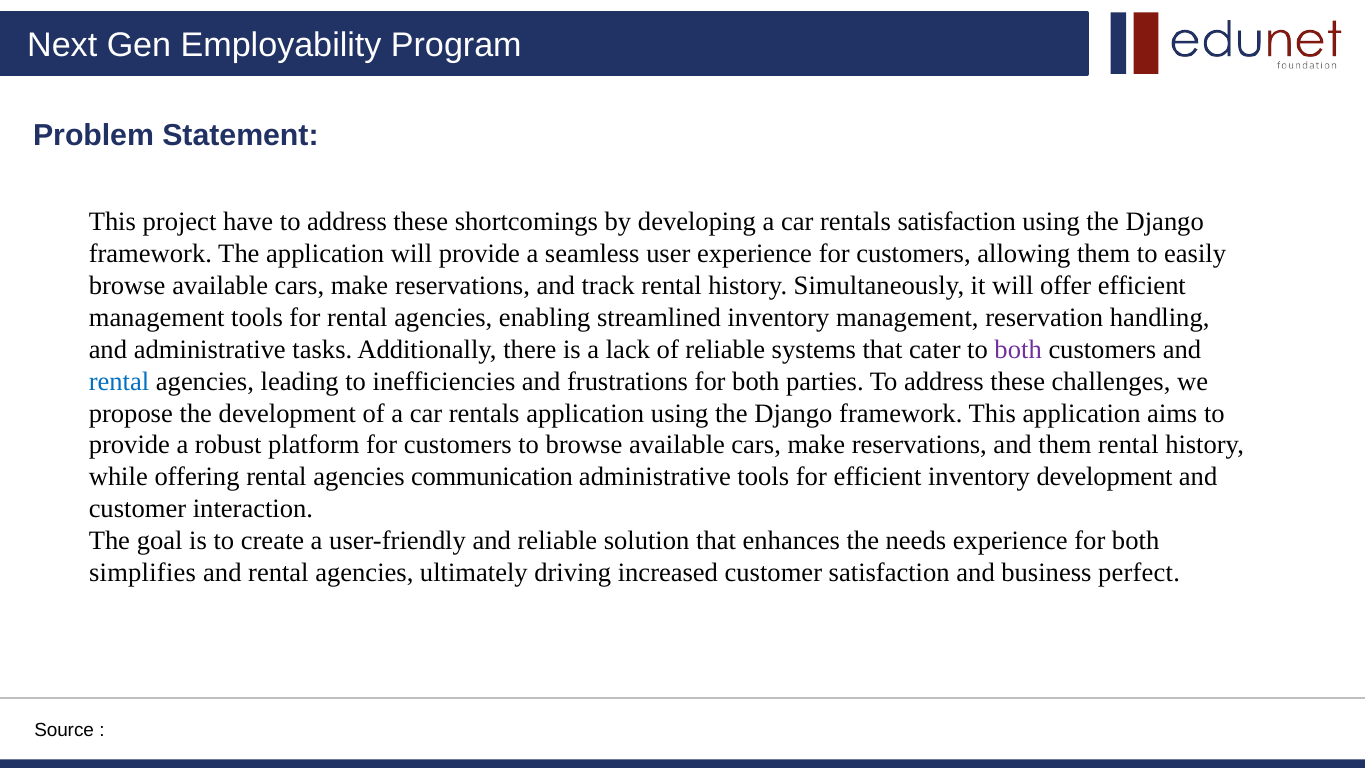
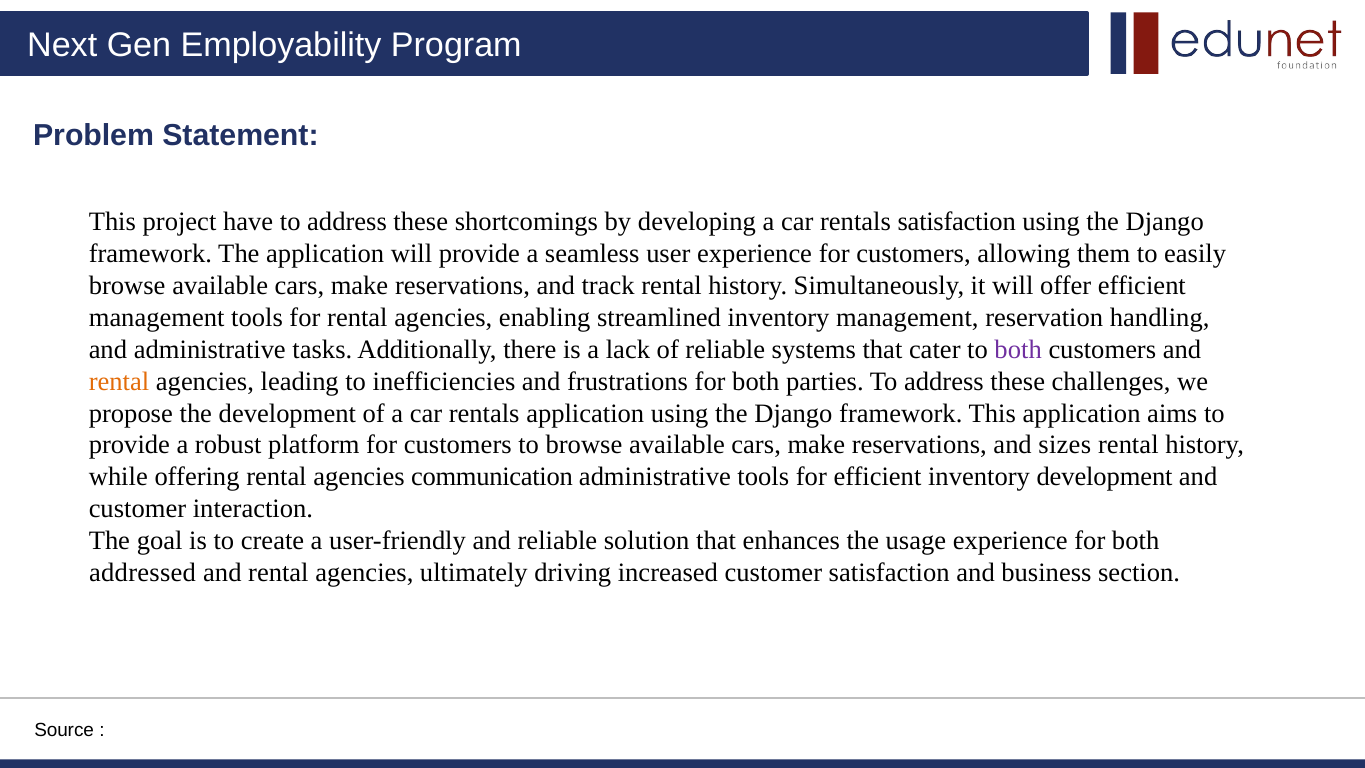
rental at (119, 381) colour: blue -> orange
and them: them -> sizes
needs: needs -> usage
simplifies: simplifies -> addressed
perfect: perfect -> section
